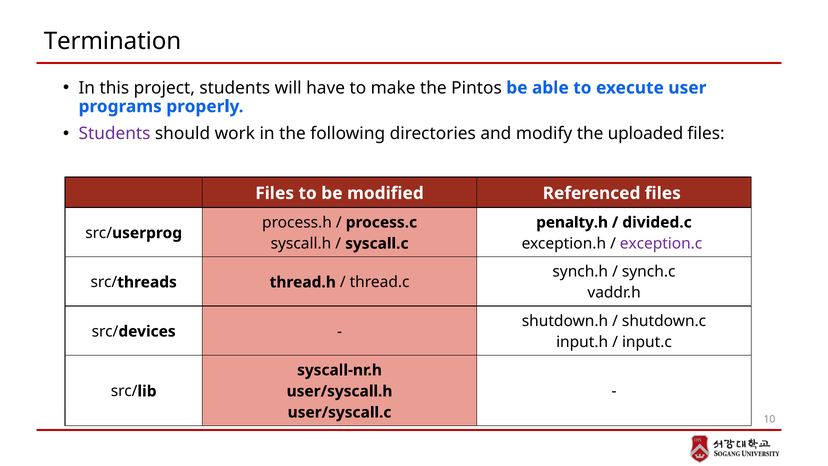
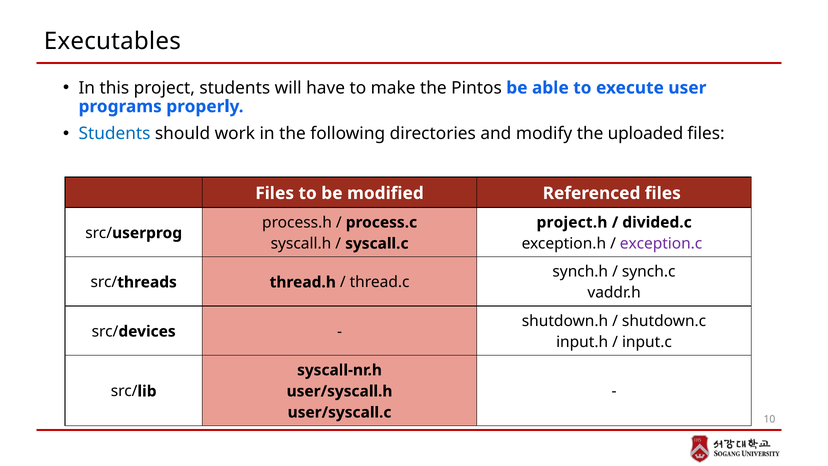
Termination: Termination -> Executables
Students at (115, 134) colour: purple -> blue
penalty.h: penalty.h -> project.h
